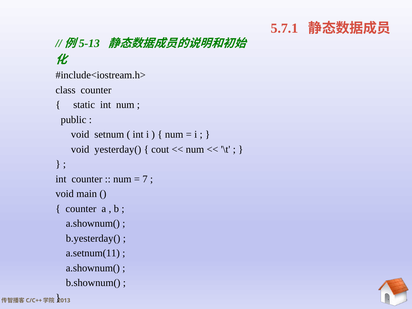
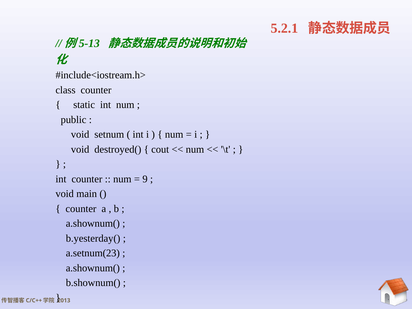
5.7.1: 5.7.1 -> 5.2.1
yesterday(: yesterday( -> destroyed(
7: 7 -> 9
a.setnum(11: a.setnum(11 -> a.setnum(23
